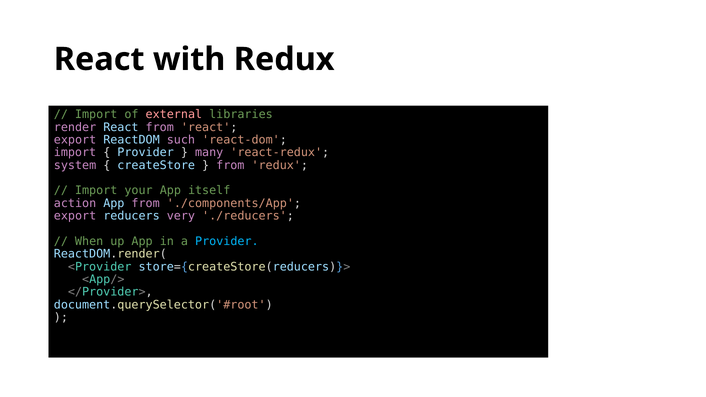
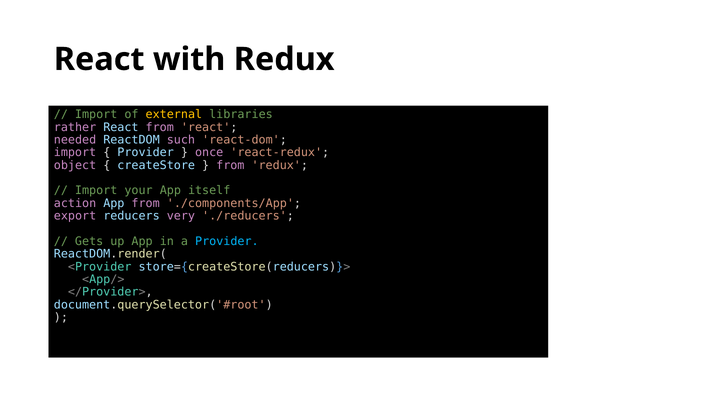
external colour: pink -> yellow
render: render -> rather
export at (75, 140): export -> needed
many: many -> once
system: system -> object
When: When -> Gets
